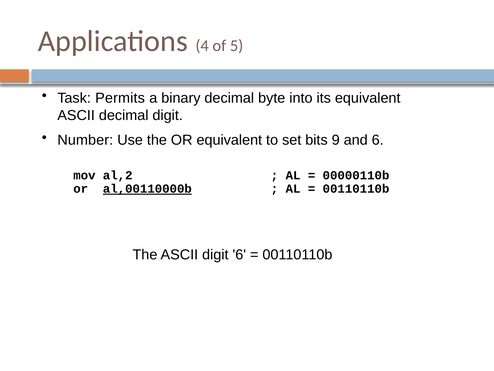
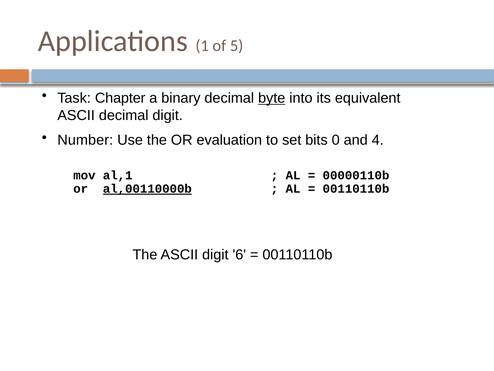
4: 4 -> 1
Permits: Permits -> Chapter
byte underline: none -> present
OR equivalent: equivalent -> evaluation
9: 9 -> 0
and 6: 6 -> 4
al,2: al,2 -> al,1
